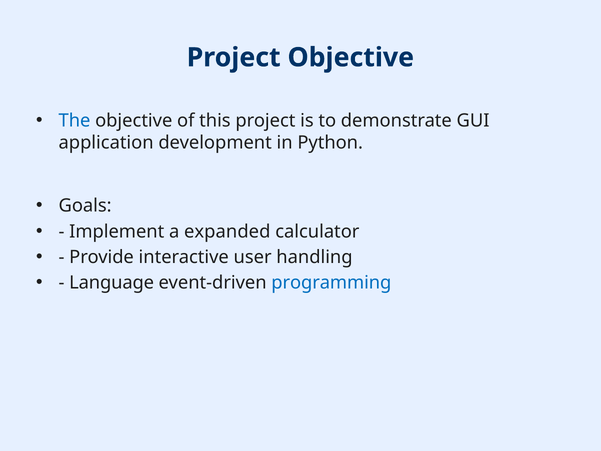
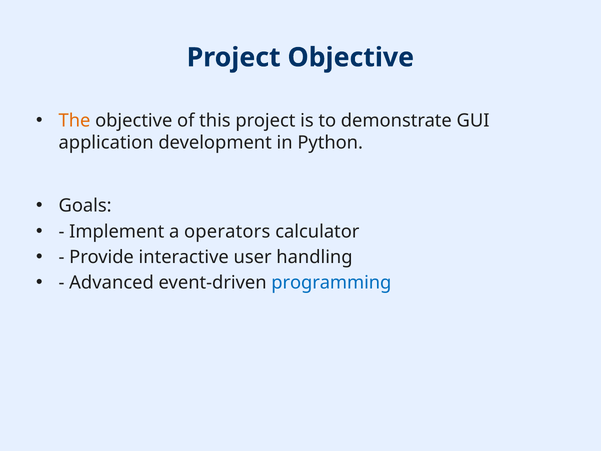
The colour: blue -> orange
expanded: expanded -> operators
Language: Language -> Advanced
